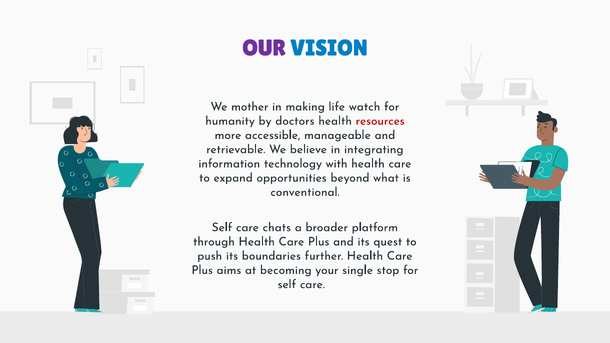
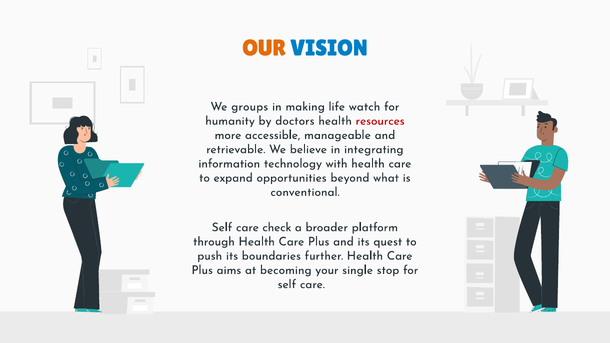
OUR colour: purple -> orange
mother: mother -> groups
chats: chats -> check
